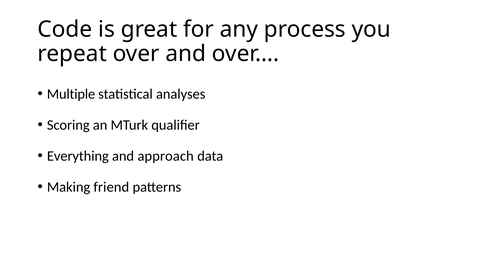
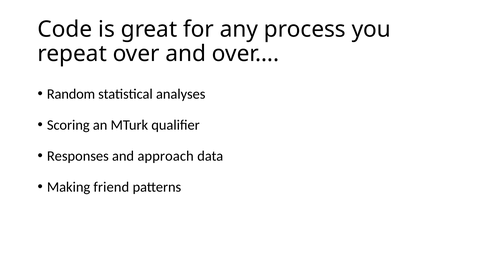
Multiple: Multiple -> Random
Everything: Everything -> Responses
